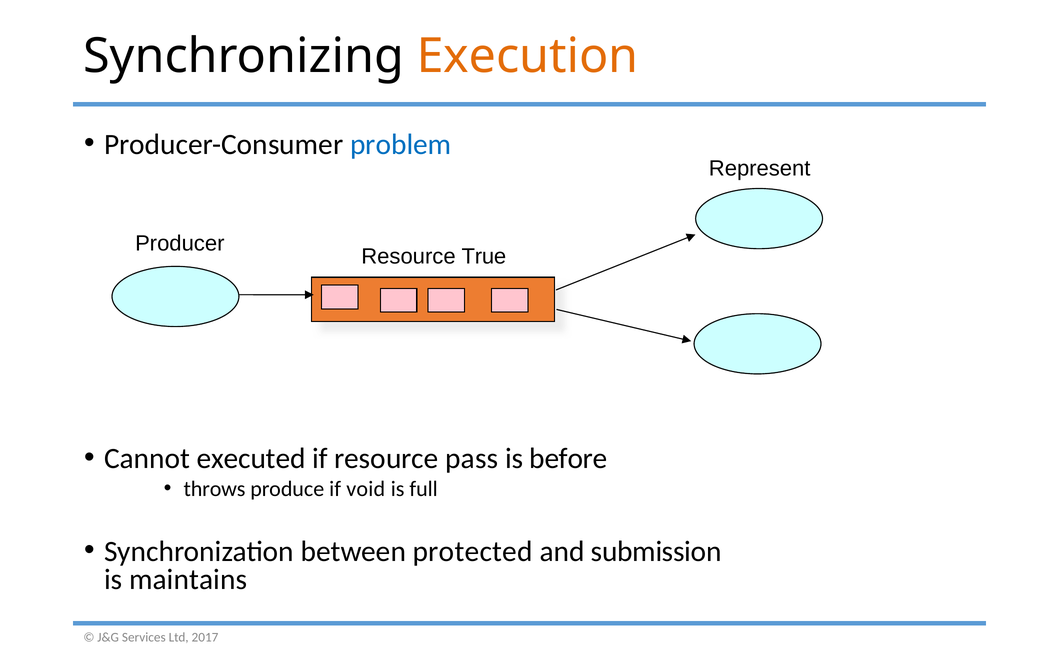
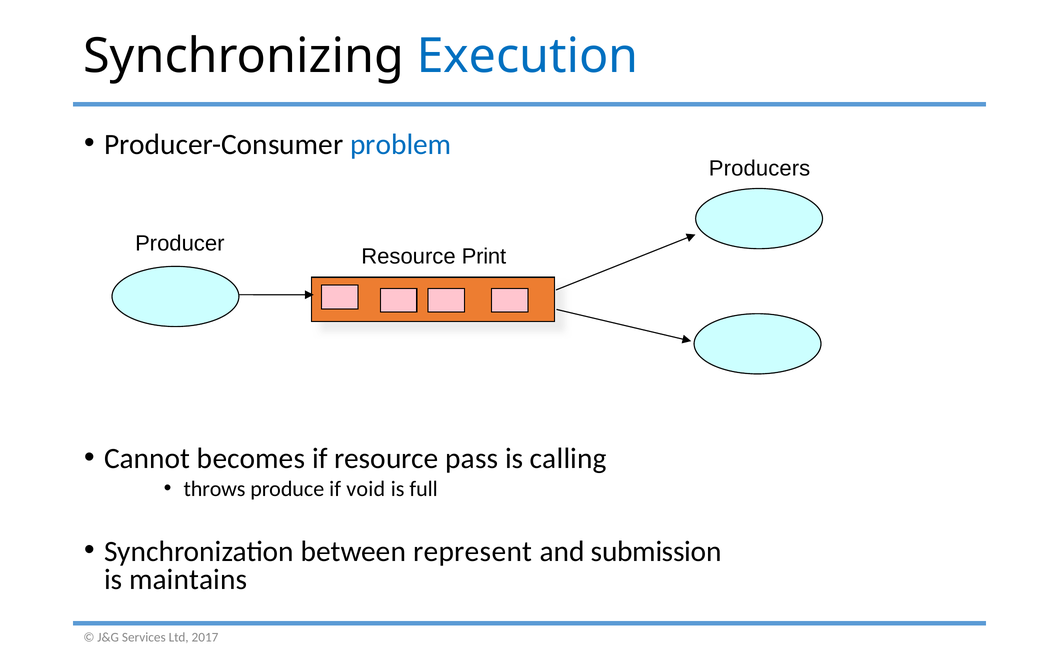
Execution colour: orange -> blue
Represent: Represent -> Producers
True: True -> Print
executed: executed -> becomes
before: before -> calling
protected: protected -> represent
